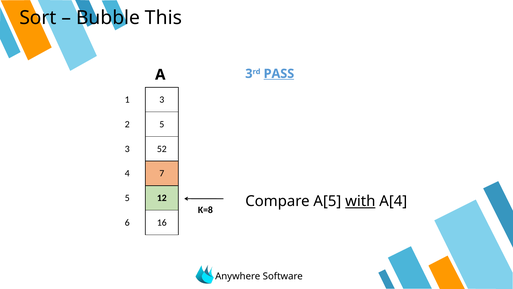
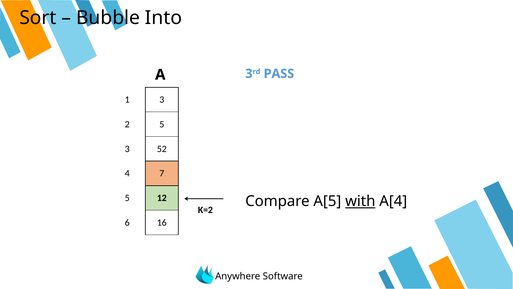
This: This -> Into
PASS underline: present -> none
Κ=8: Κ=8 -> Κ=2
